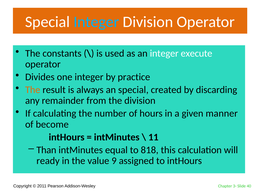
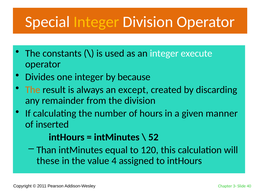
Integer at (96, 22) colour: light blue -> yellow
practice: practice -> because
an special: special -> except
become: become -> inserted
11: 11 -> 52
818: 818 -> 120
ready: ready -> these
9: 9 -> 4
